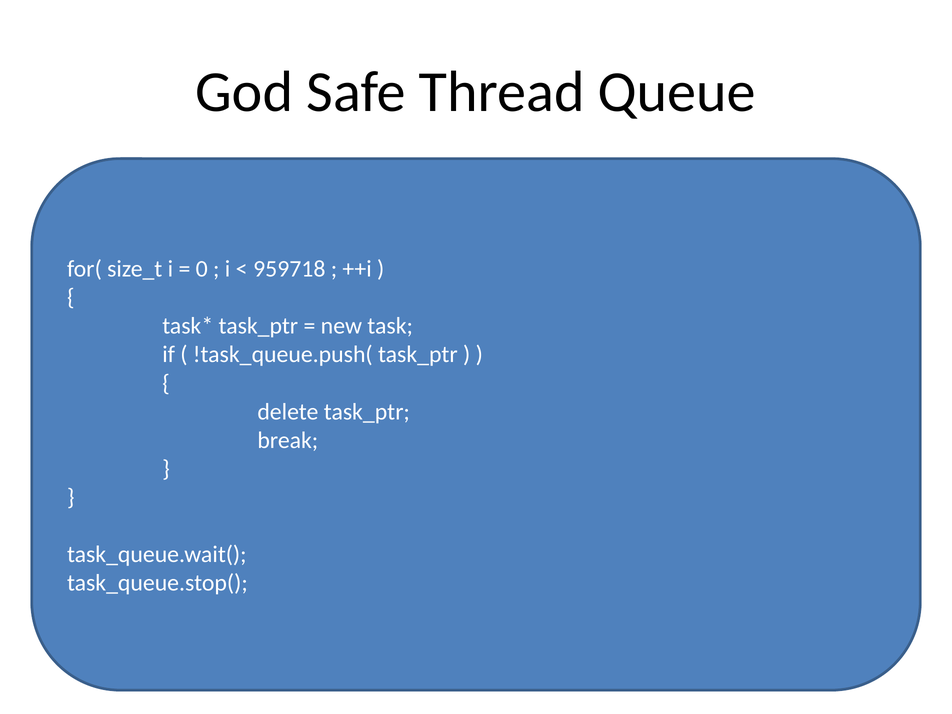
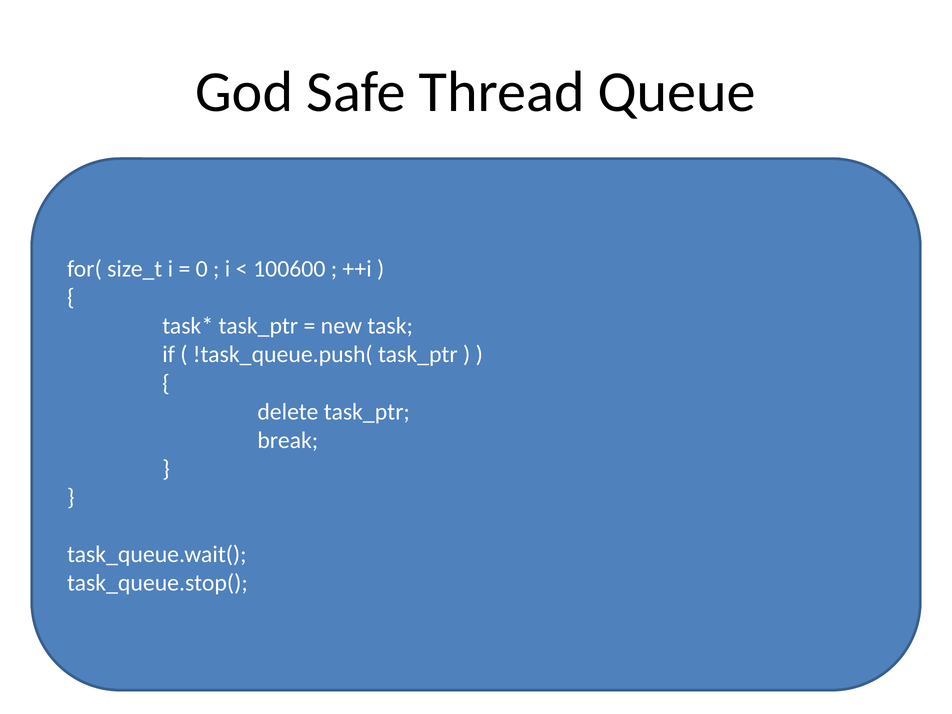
959718: 959718 -> 100600
